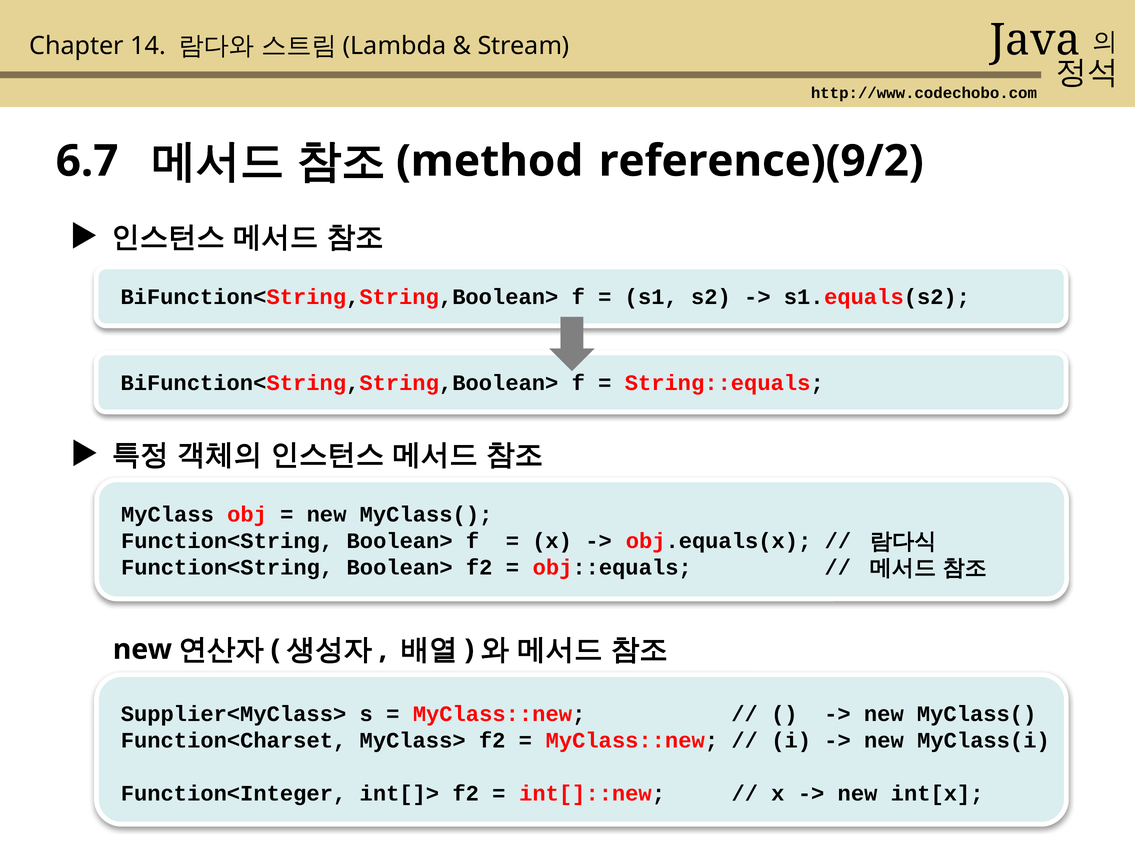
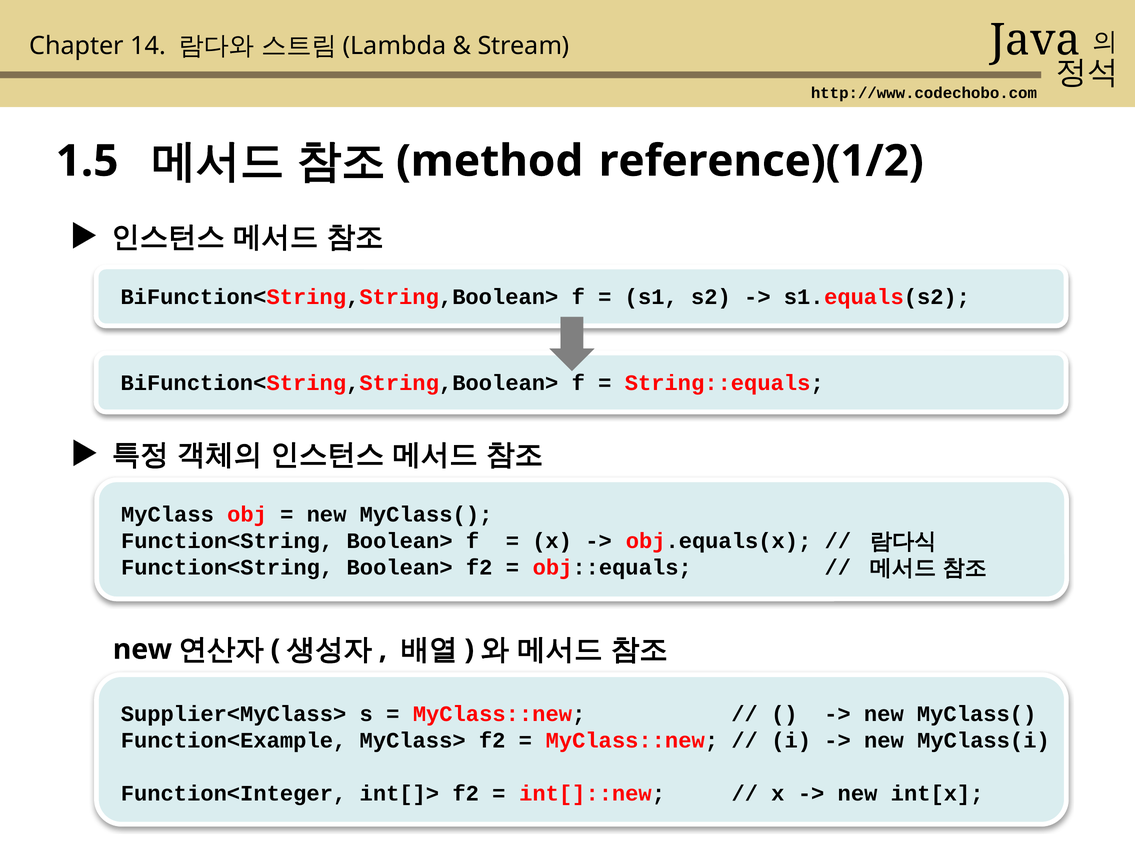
6.7: 6.7 -> 1.5
reference)(9/2: reference)(9/2 -> reference)(1/2
Function<Charset: Function<Charset -> Function<Example
